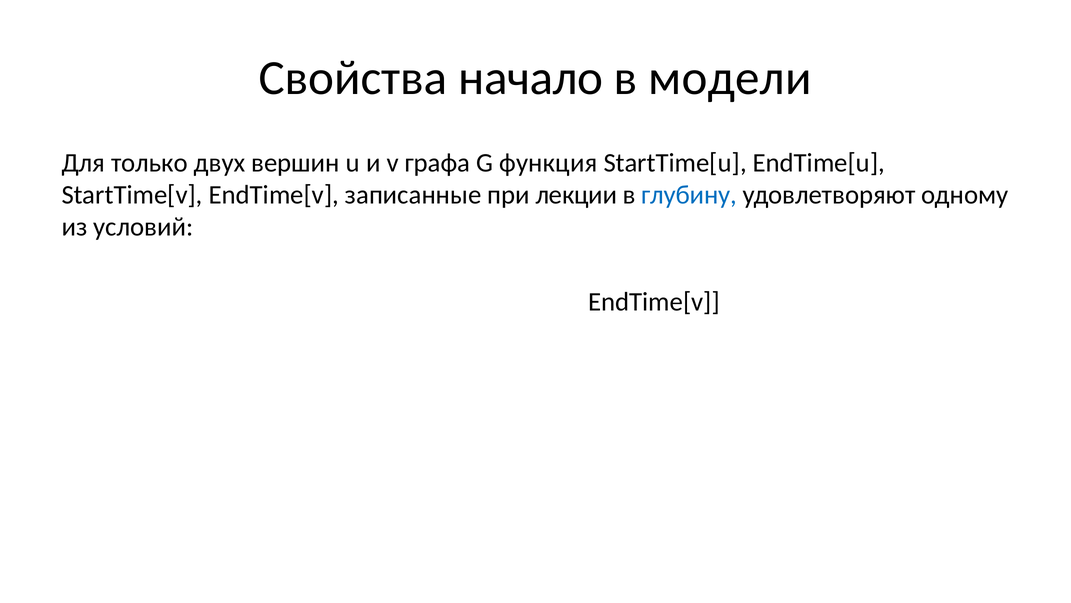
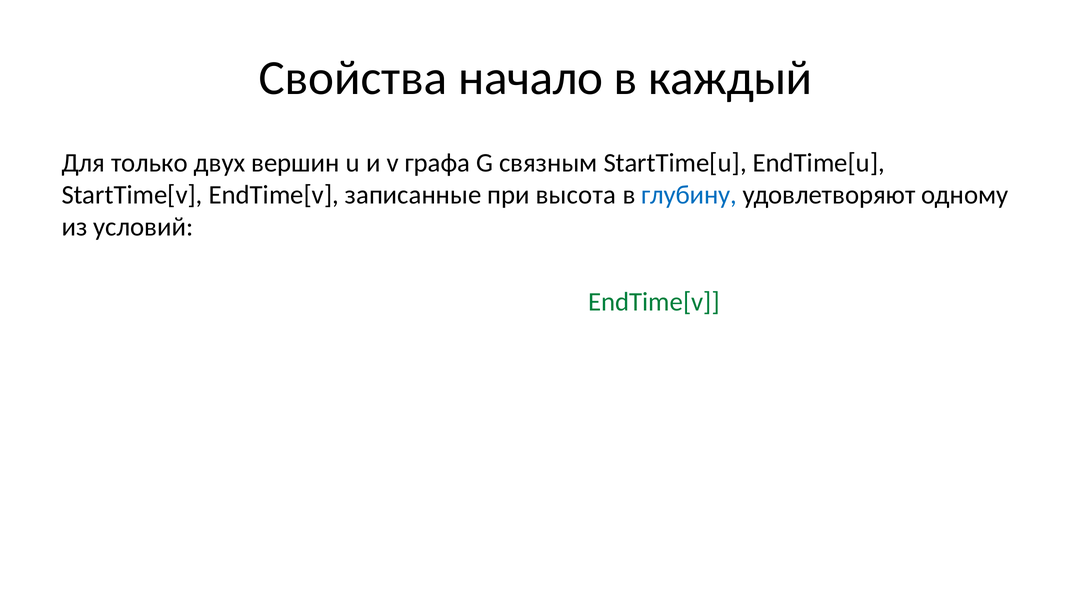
модели: модели -> каждый
функция: функция -> связным
лекции: лекции -> высота
EndTime[v at (654, 302) colour: black -> green
